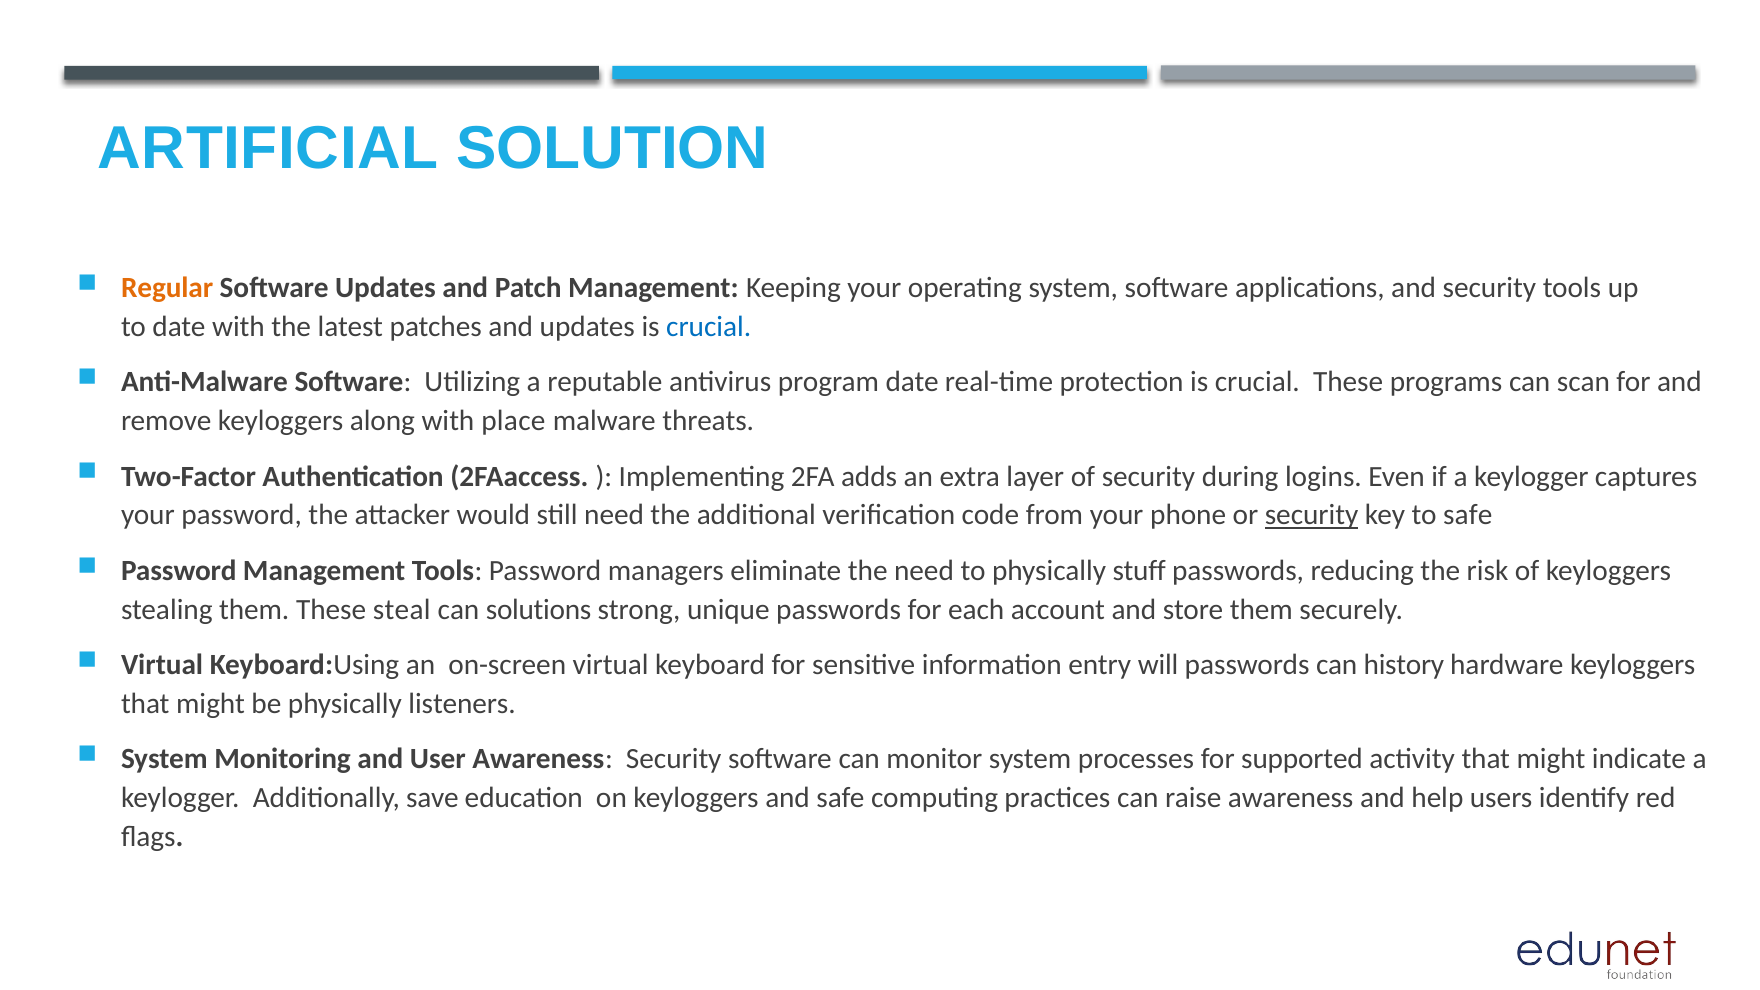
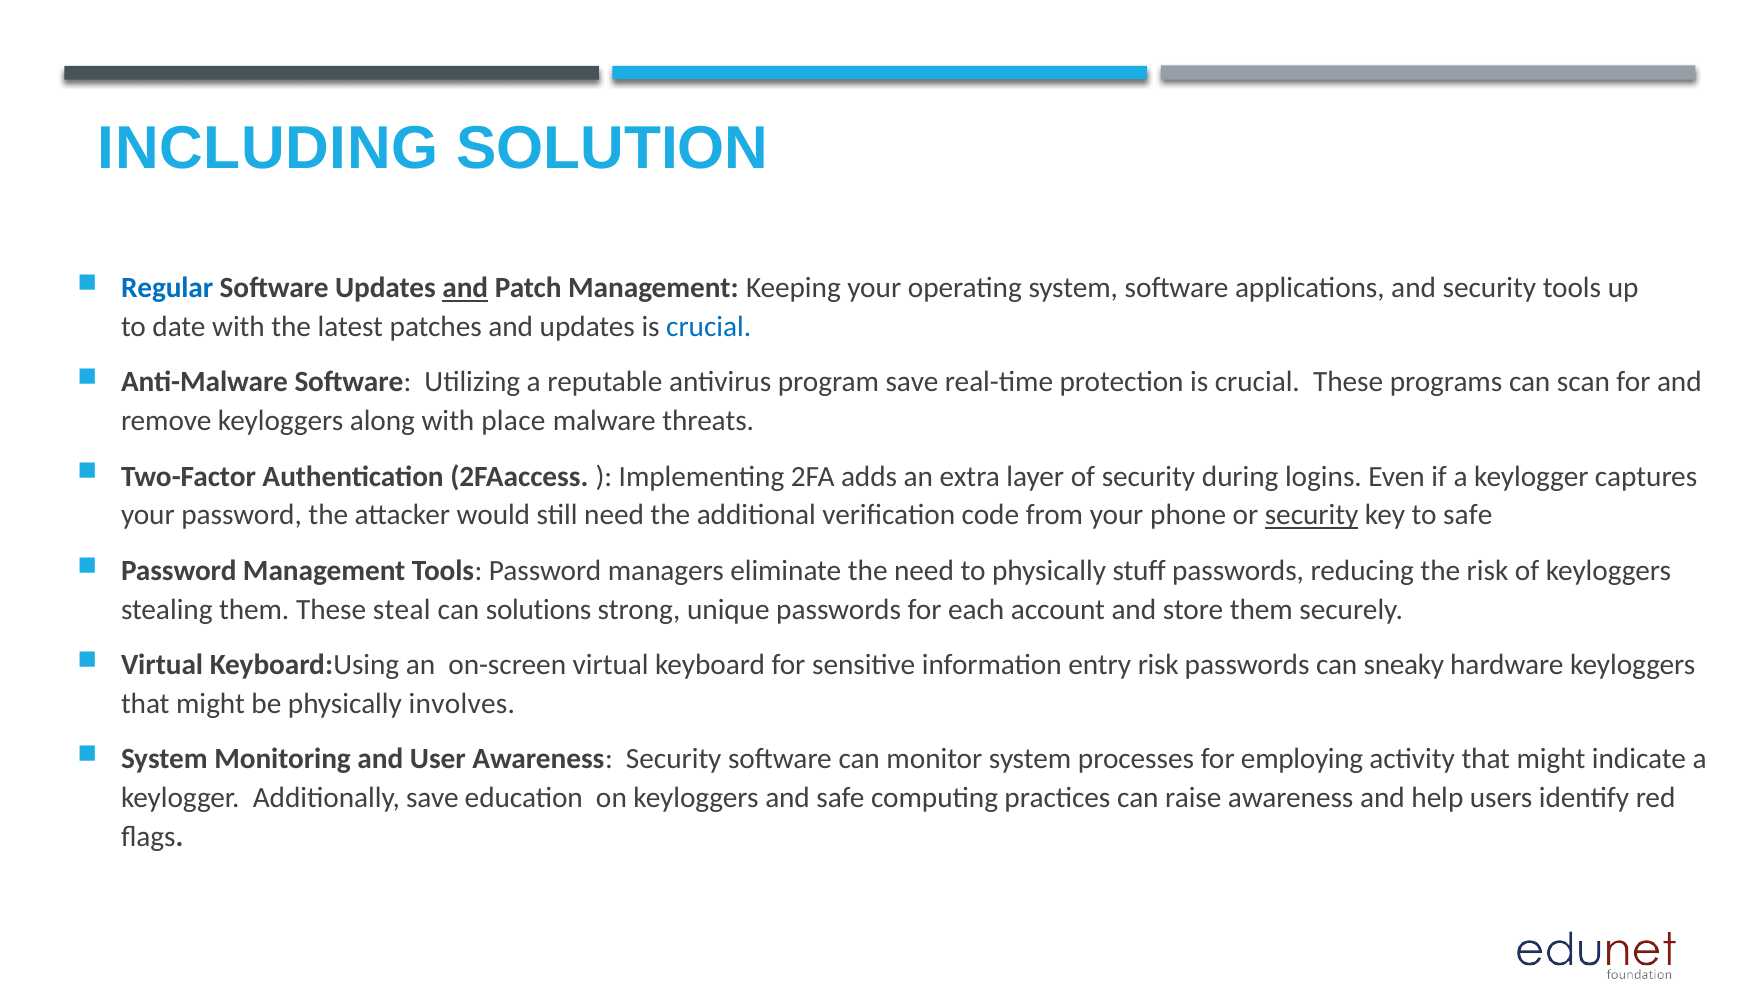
ARTIFICIAL: ARTIFICIAL -> INCLUDING
Regular colour: orange -> blue
and at (465, 288) underline: none -> present
program date: date -> save
entry will: will -> risk
history: history -> sneaky
listeners: listeners -> involves
supported: supported -> employing
